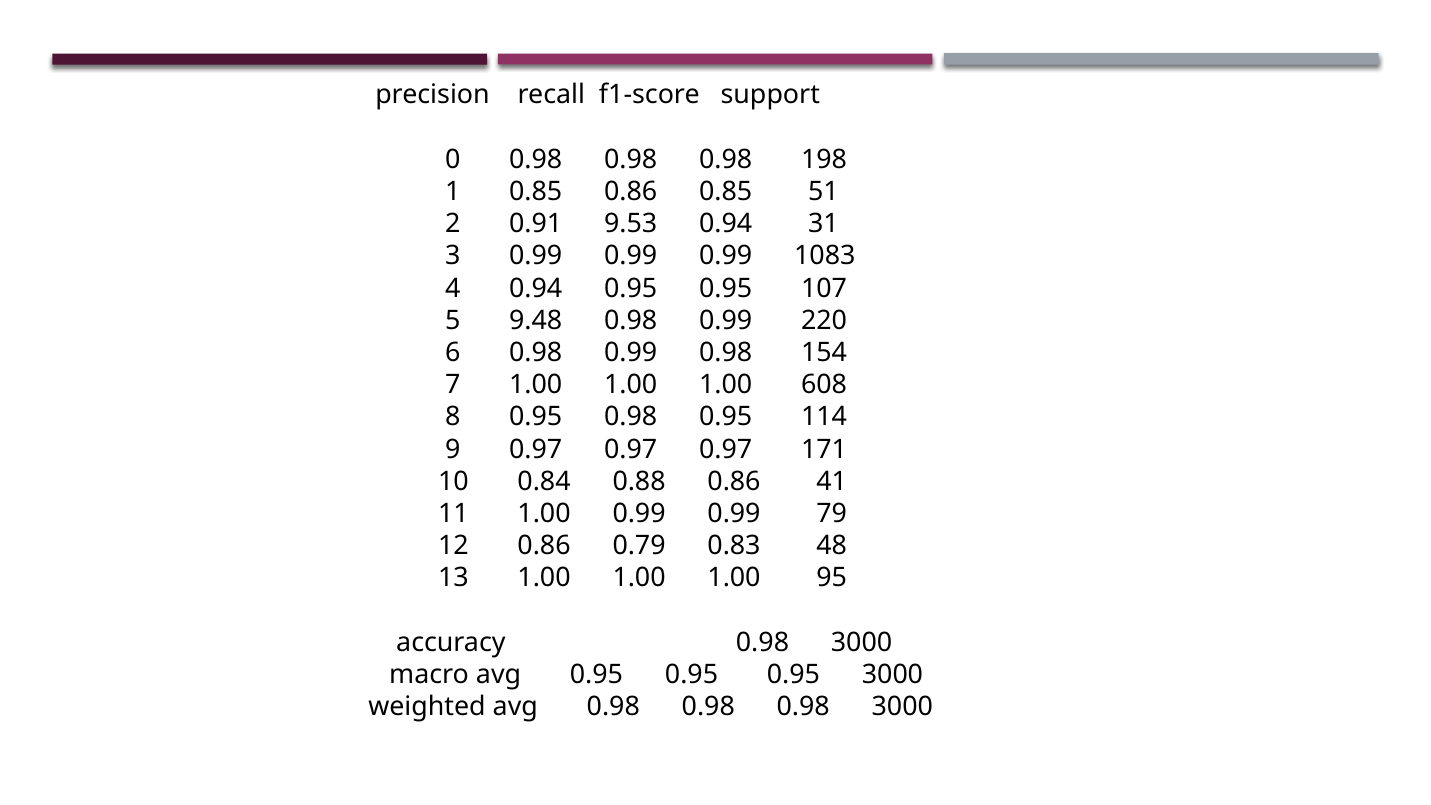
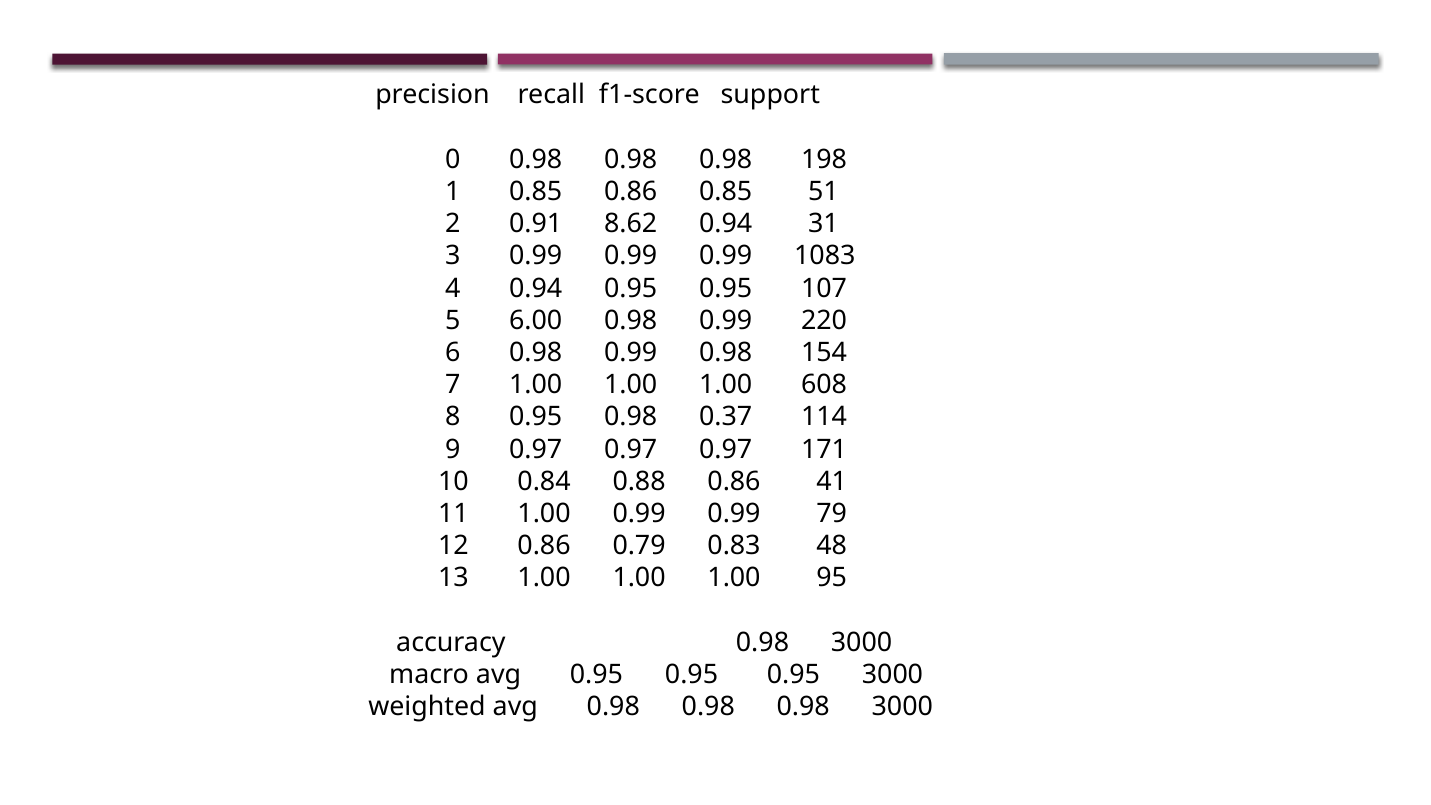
9.53: 9.53 -> 8.62
9.48: 9.48 -> 6.00
0.98 0.95: 0.95 -> 0.37
